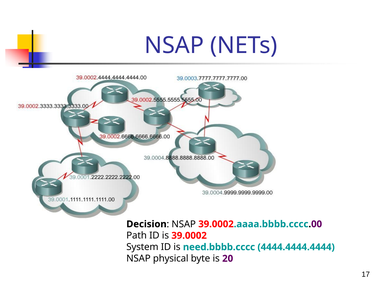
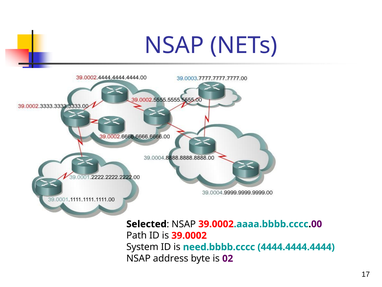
Decision: Decision -> Selected
physical: physical -> address
20: 20 -> 02
